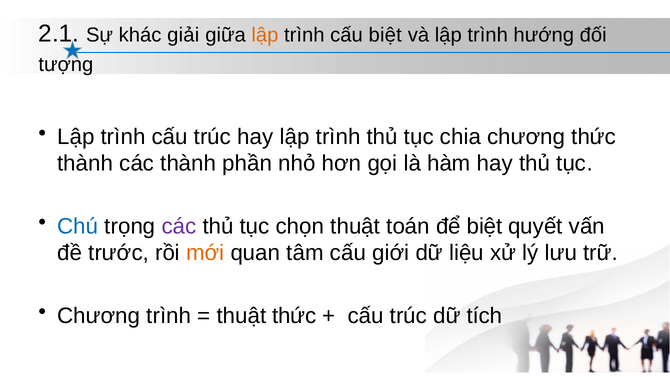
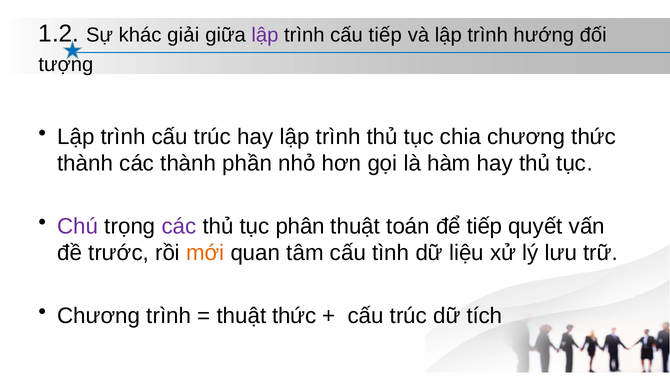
2.1: 2.1 -> 1.2
lập at (265, 35) colour: orange -> purple
cấu biệt: biệt -> tiếp
Chú colour: blue -> purple
chọn: chọn -> phân
để biệt: biệt -> tiếp
giới: giới -> tình
